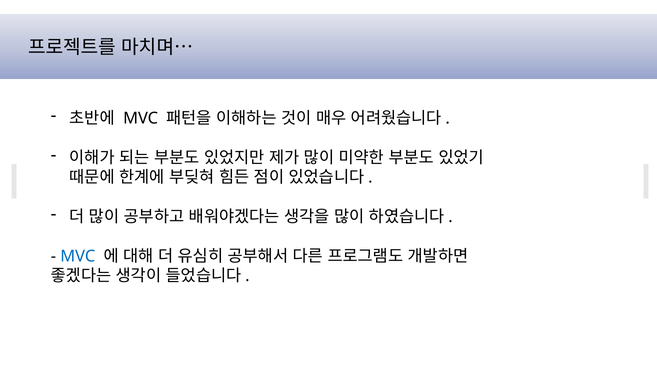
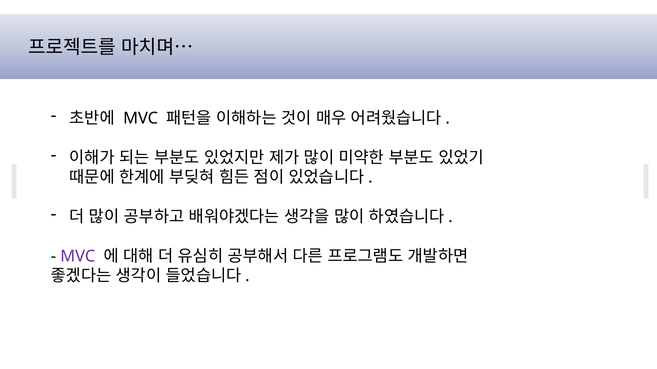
MVC at (78, 257) colour: blue -> purple
